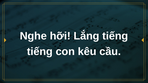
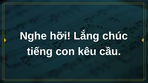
Lắng tiếng: tiếng -> chúc
